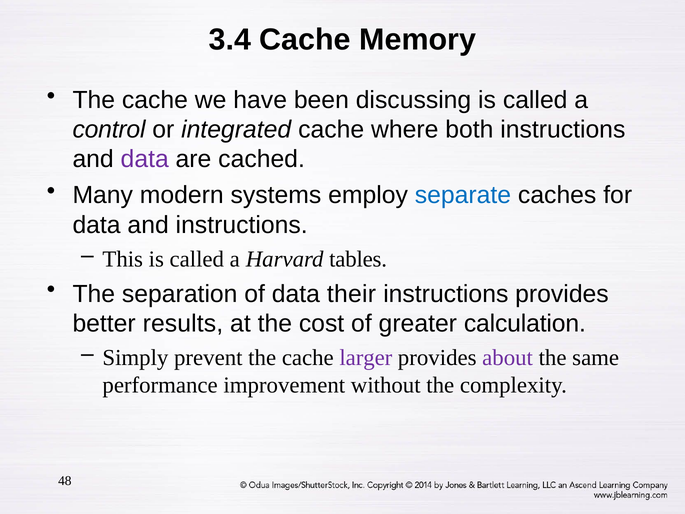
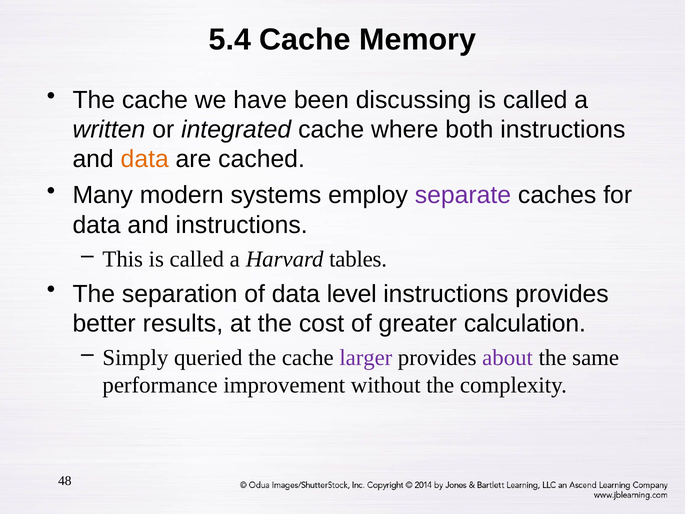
3.4: 3.4 -> 5.4
control: control -> written
data at (145, 159) colour: purple -> orange
separate colour: blue -> purple
their: their -> level
prevent: prevent -> queried
